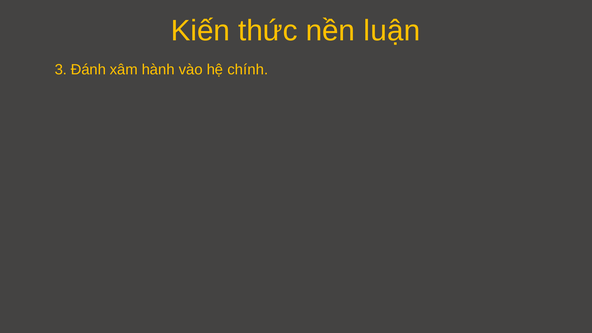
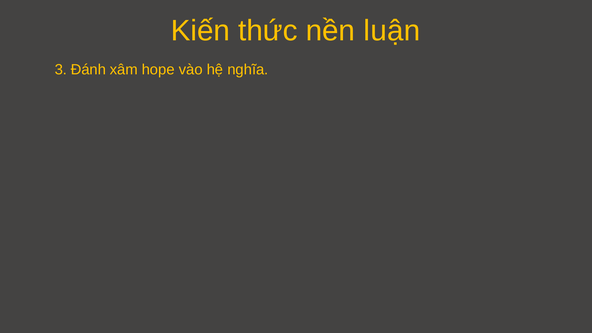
hành: hành -> hope
chính: chính -> nghĩa
